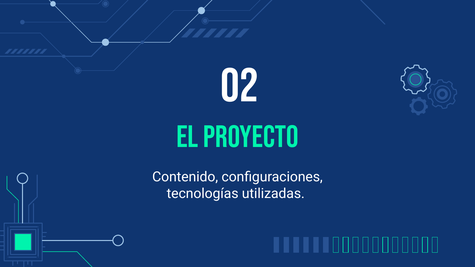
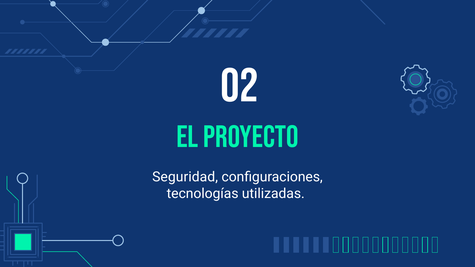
Contenido: Contenido -> Seguridad
